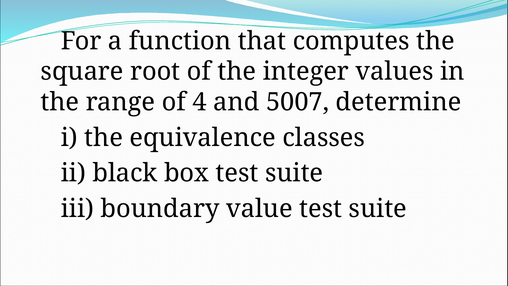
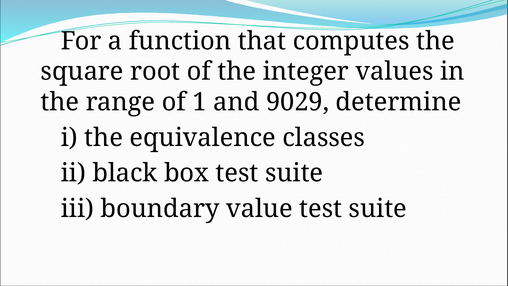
4: 4 -> 1
5007: 5007 -> 9029
